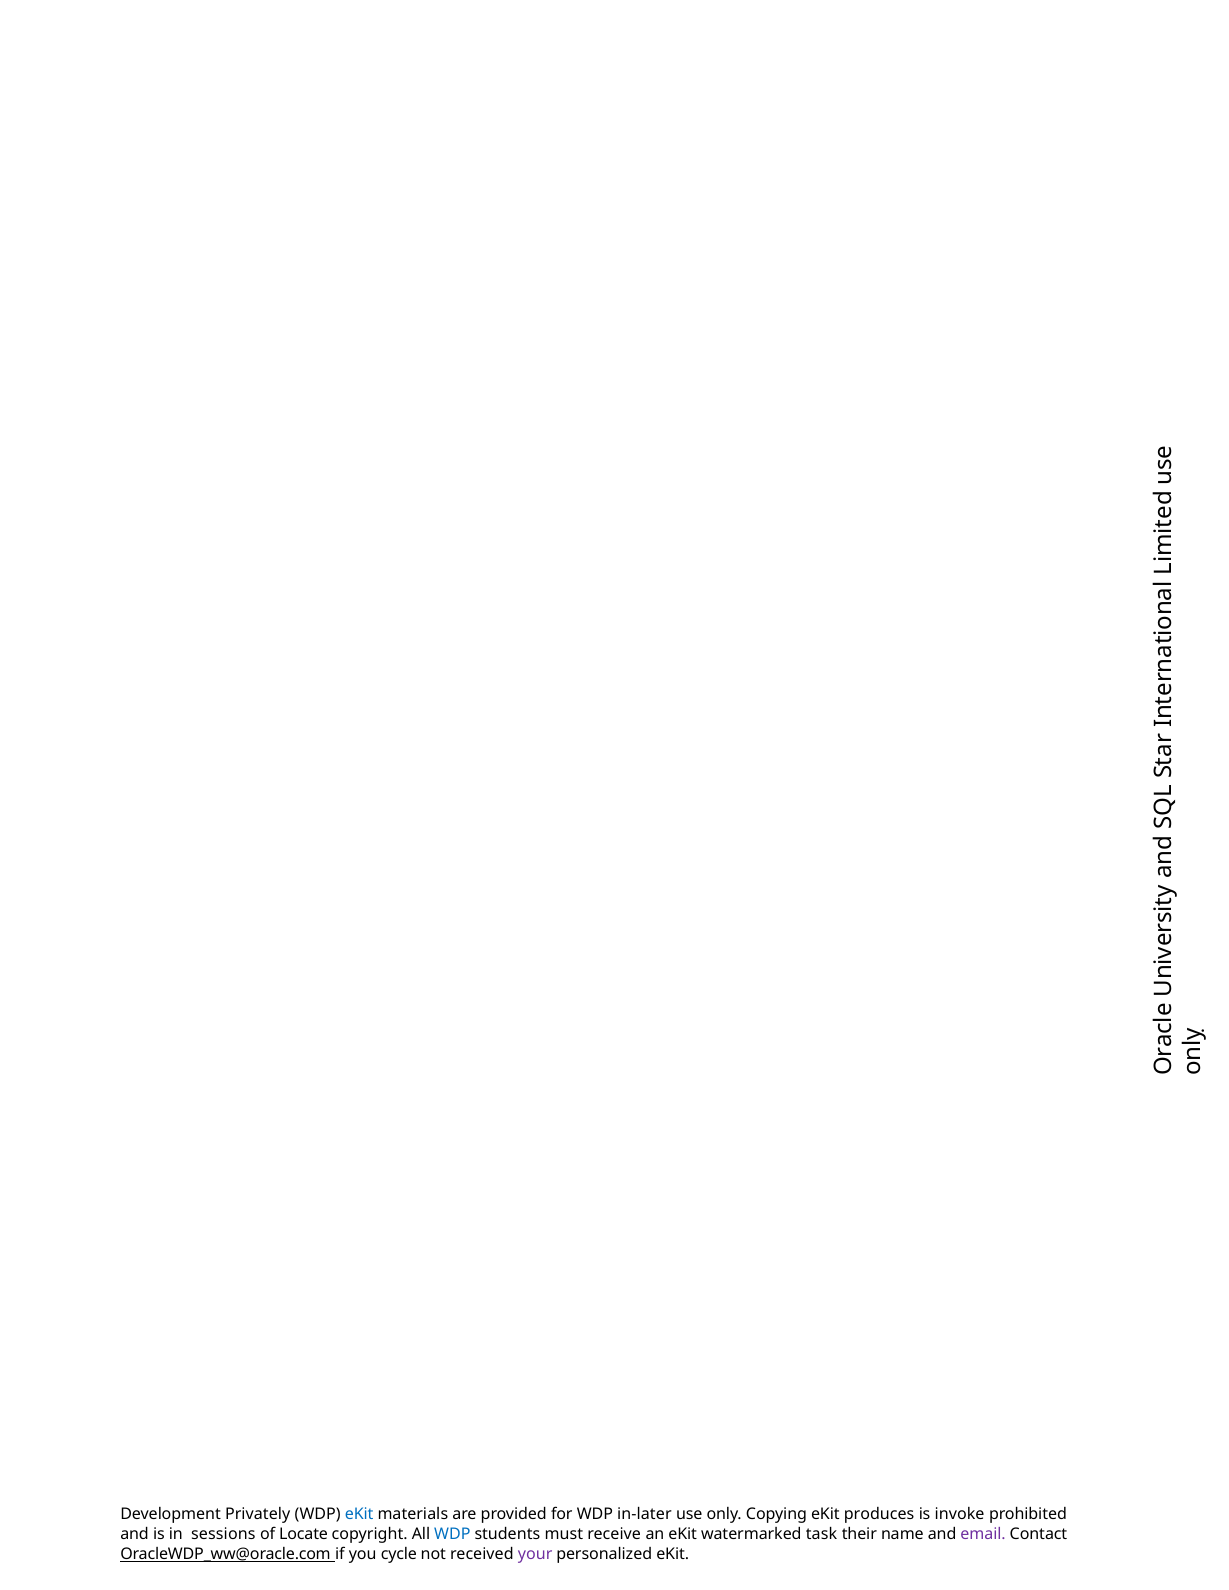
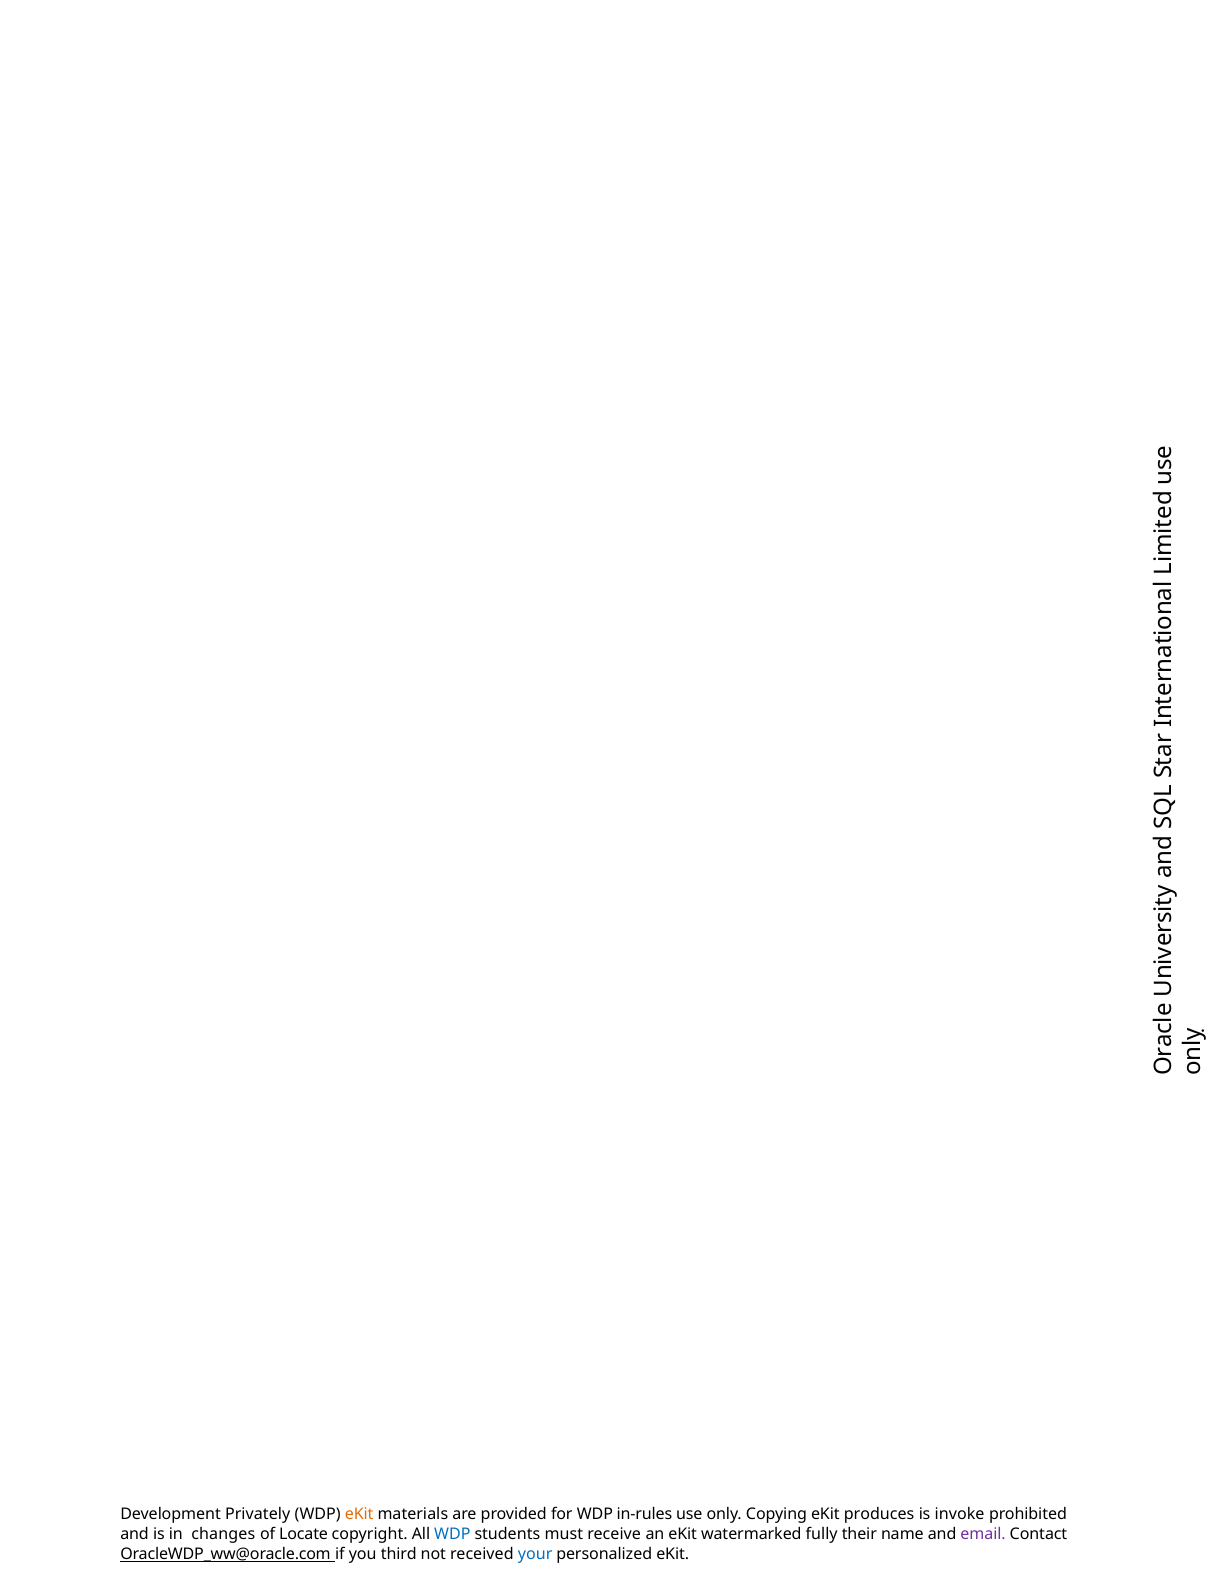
eKit at (359, 1515) colour: blue -> orange
in-later: in-later -> in-rules
sessions: sessions -> changes
task: task -> fully
cycle: cycle -> third
your colour: purple -> blue
